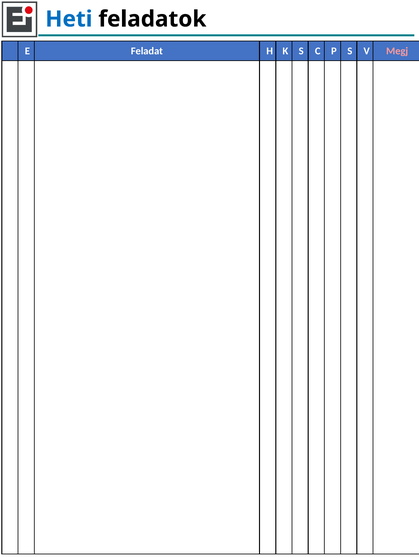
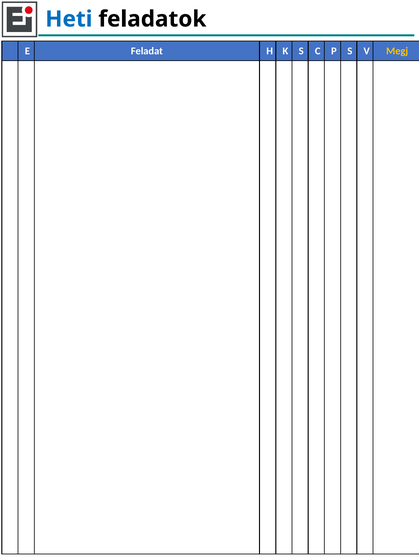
Megj colour: pink -> yellow
